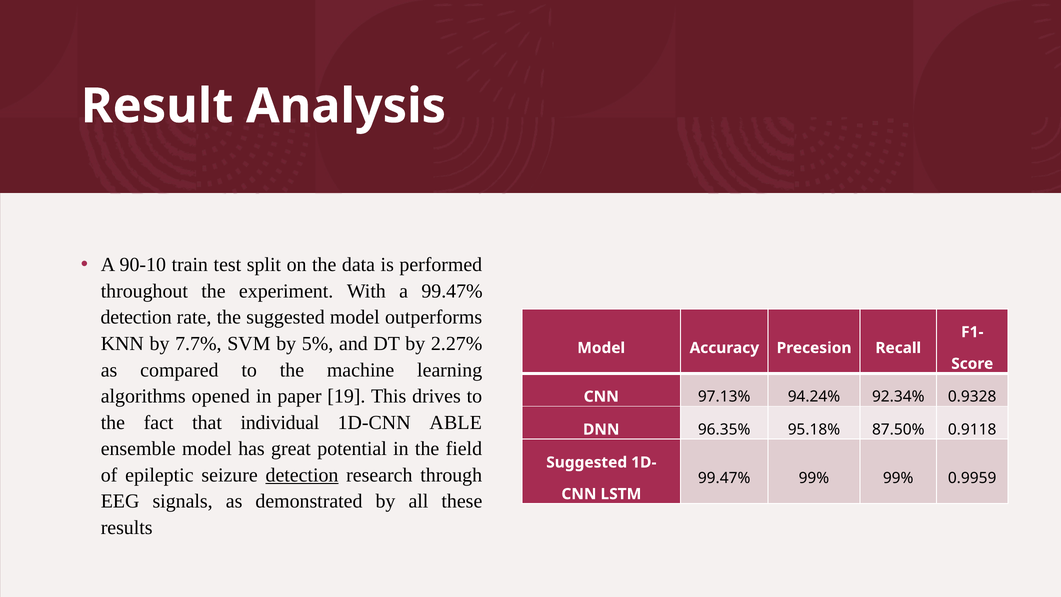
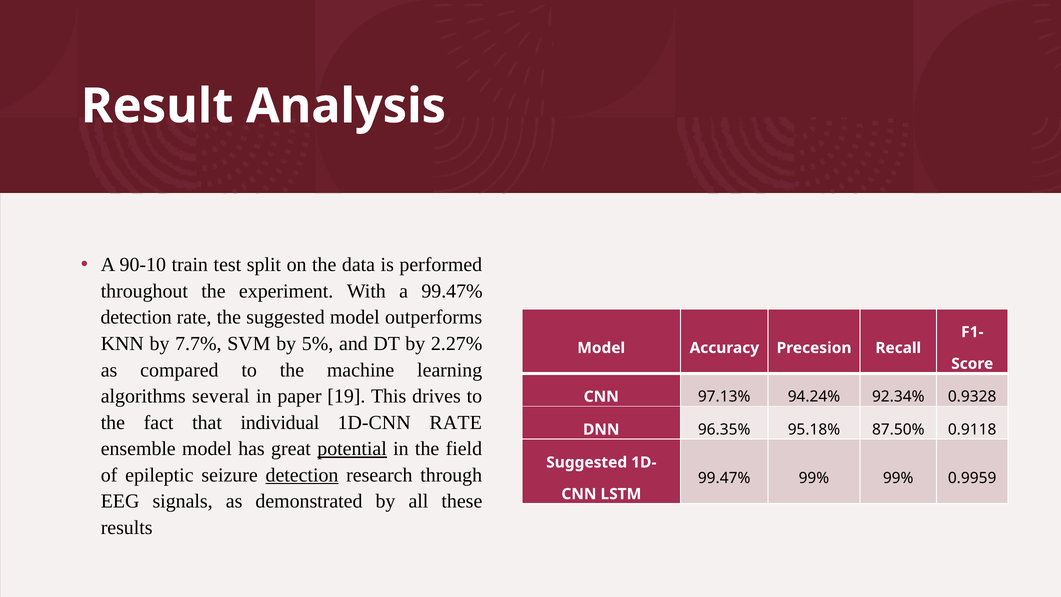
opened: opened -> several
1D-CNN ABLE: ABLE -> RATE
potential underline: none -> present
